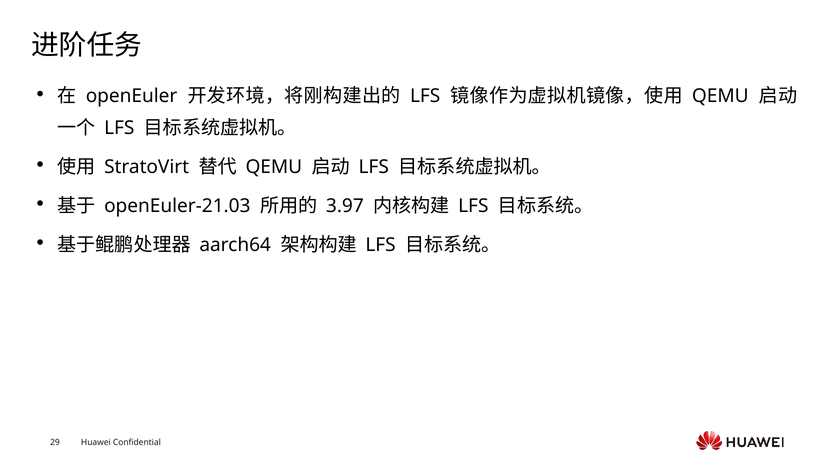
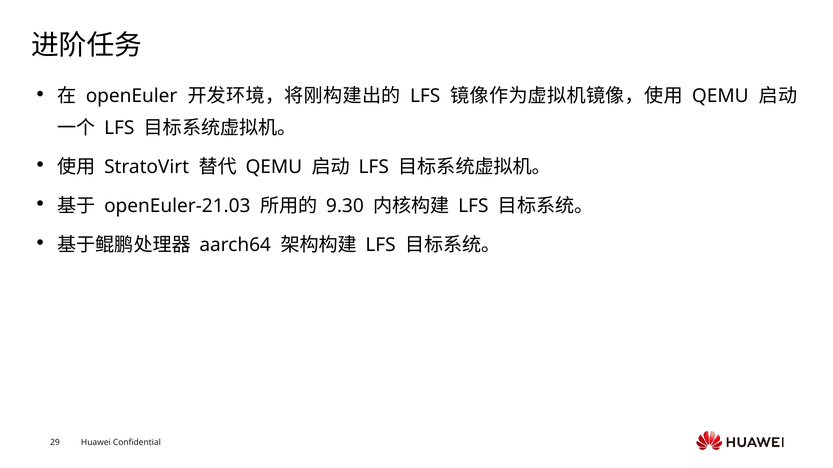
3.97: 3.97 -> 9.30
